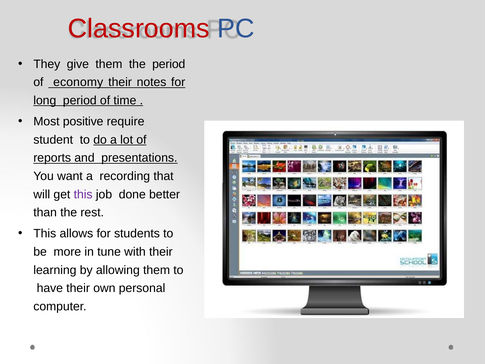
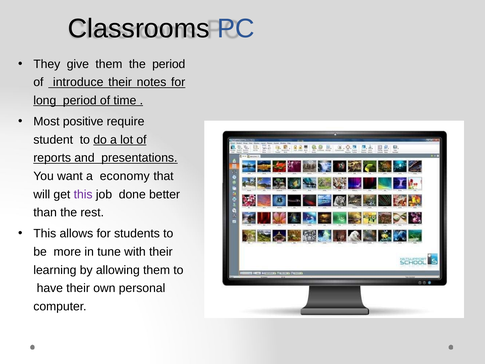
Classrooms colour: red -> black
economy: economy -> introduce
recording: recording -> economy
